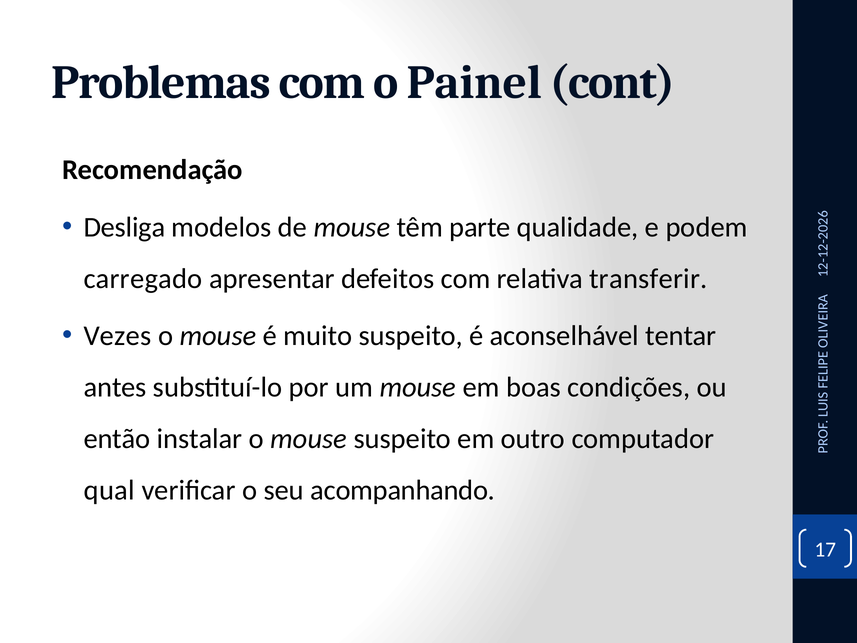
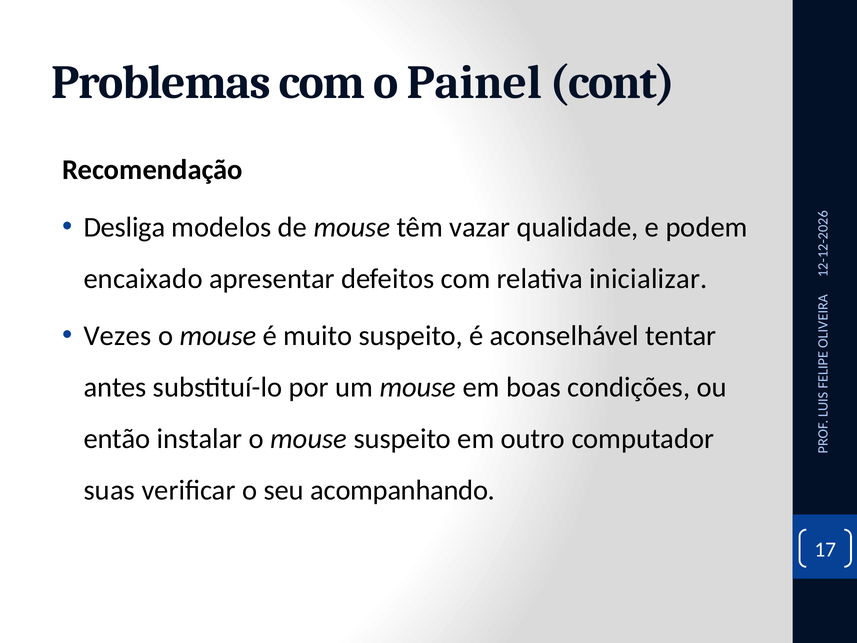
parte: parte -> vazar
carregado: carregado -> encaixado
transferir: transferir -> inicializar
qual: qual -> suas
